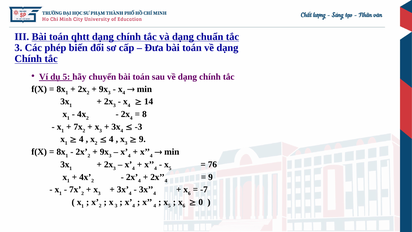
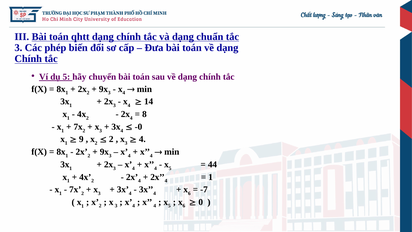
-3: -3 -> -0
4 at (81, 139): 4 -> 9
4 at (111, 139): 4 -> 2
9 at (142, 139): 9 -> 4
76: 76 -> 44
9 at (211, 177): 9 -> 1
